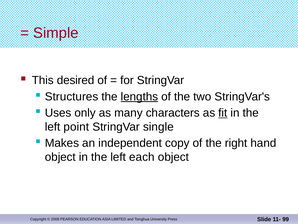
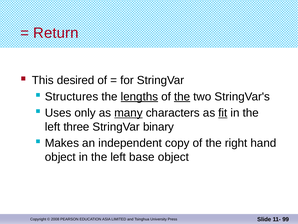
Simple: Simple -> Return
the at (182, 96) underline: none -> present
many underline: none -> present
point: point -> three
single: single -> binary
each: each -> base
